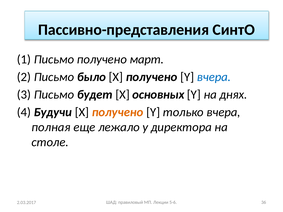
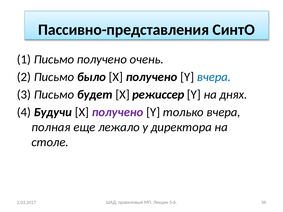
март: март -> очень
основных: основных -> режиссер
получено at (118, 112) colour: orange -> purple
